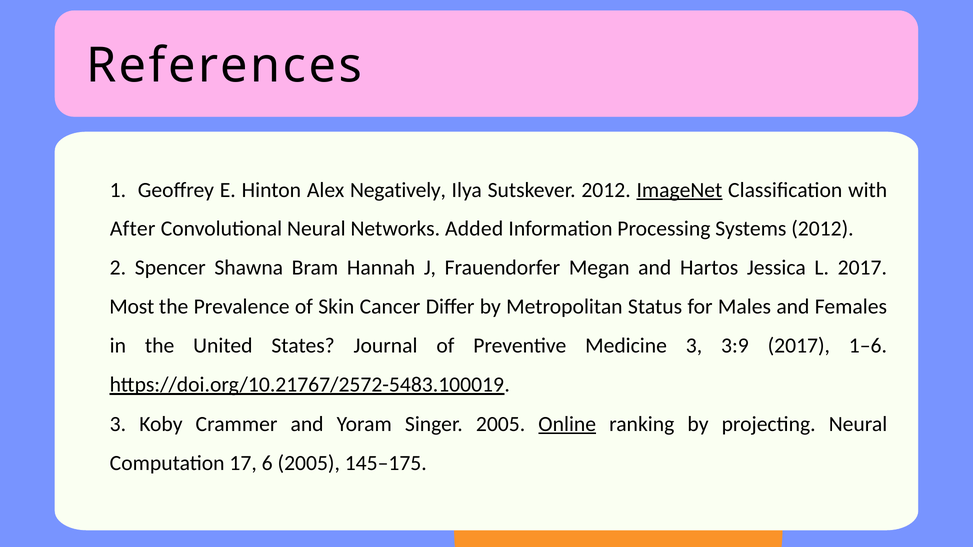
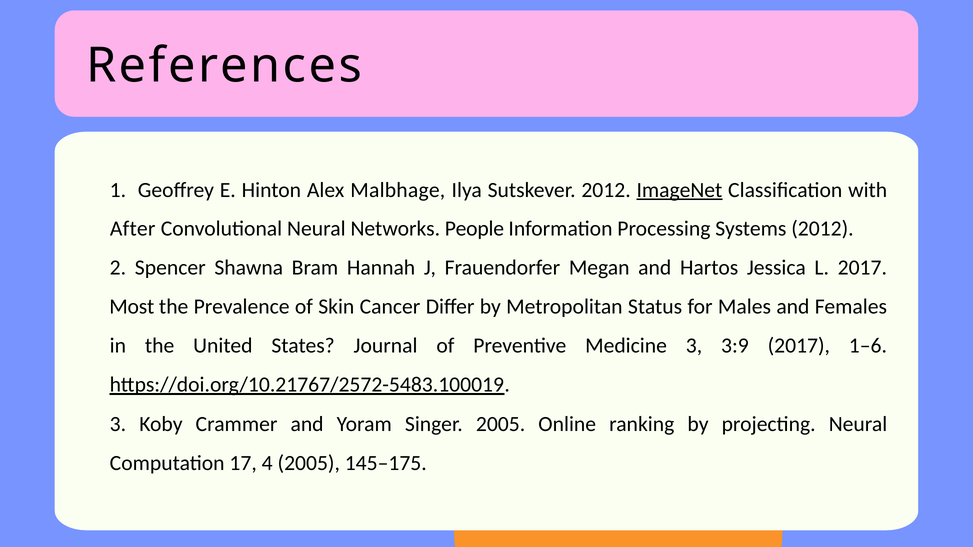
Negatively: Negatively -> Malbhage
Added: Added -> People
Online underline: present -> none
6: 6 -> 4
